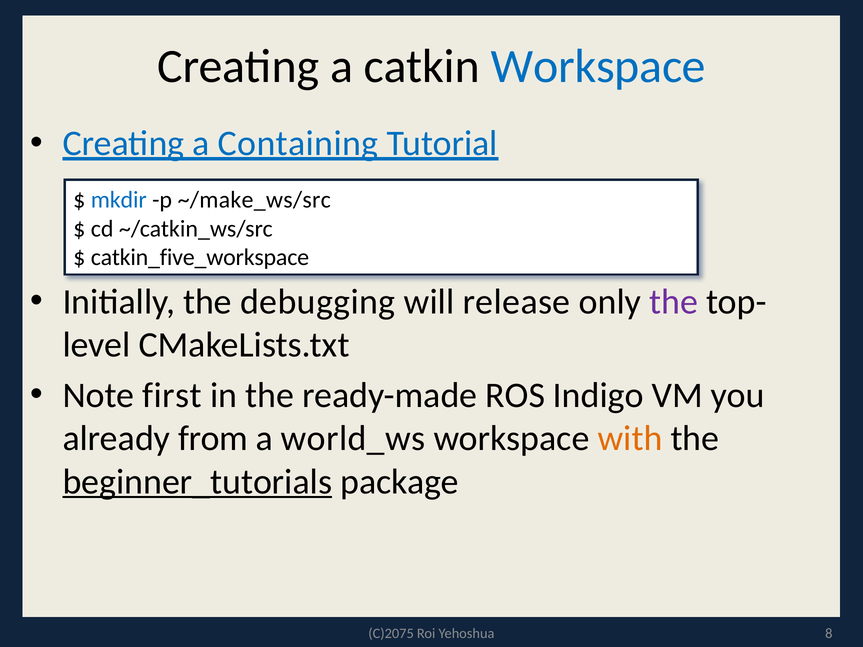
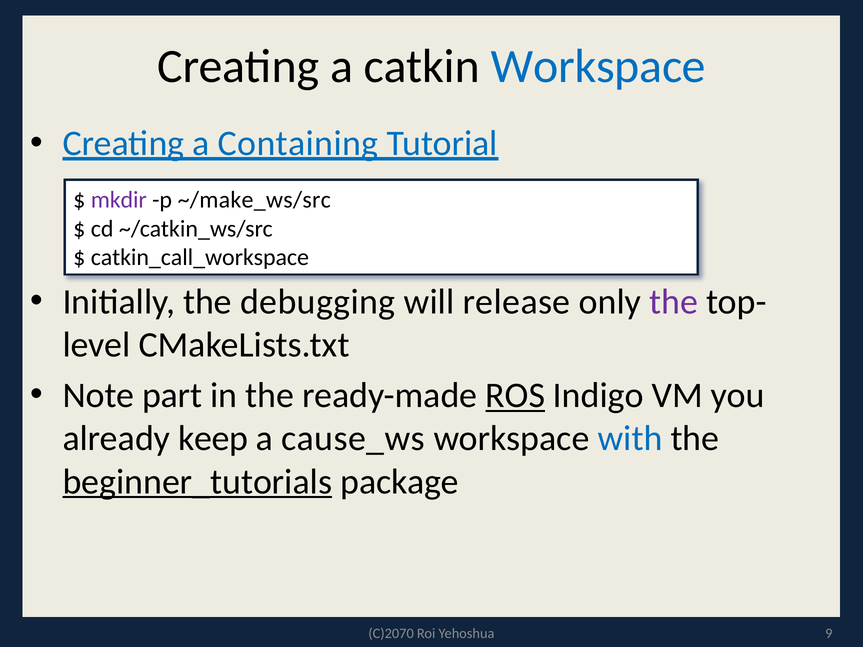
mkdir colour: blue -> purple
catkin_five_workspace: catkin_five_workspace -> catkin_call_workspace
first: first -> part
ROS underline: none -> present
from: from -> keep
world_ws: world_ws -> cause_ws
with colour: orange -> blue
C)2075: C)2075 -> C)2070
8: 8 -> 9
